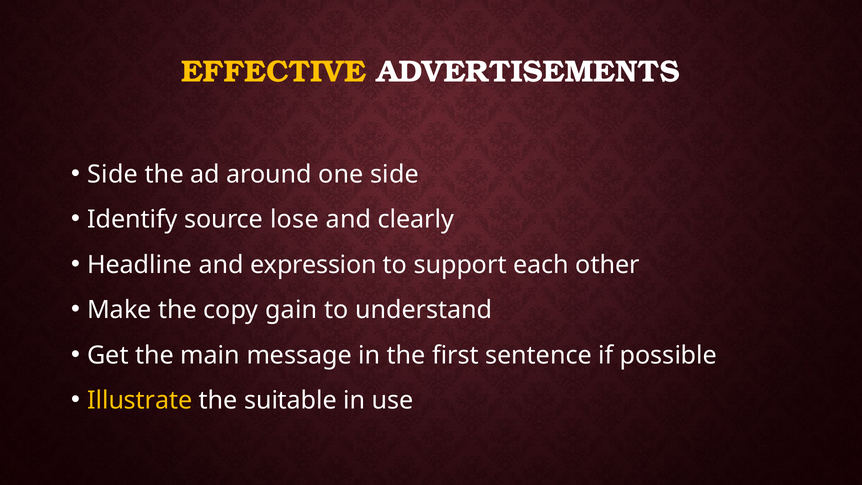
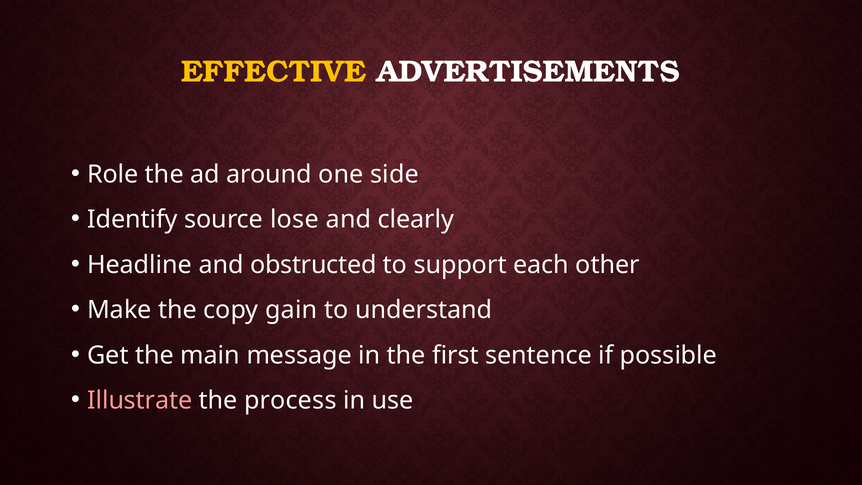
Side at (113, 174): Side -> Role
expression: expression -> obstructed
Illustrate colour: yellow -> pink
suitable: suitable -> process
